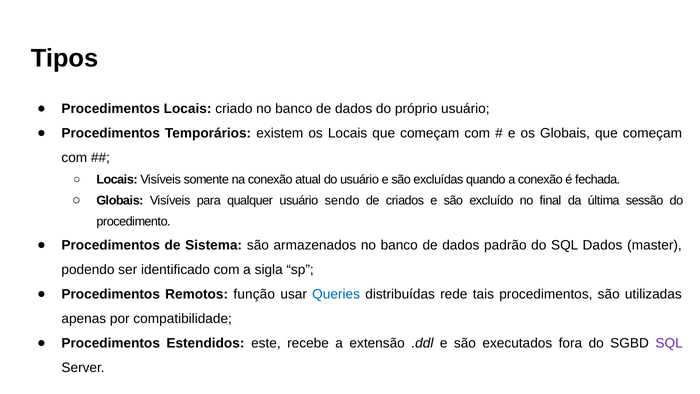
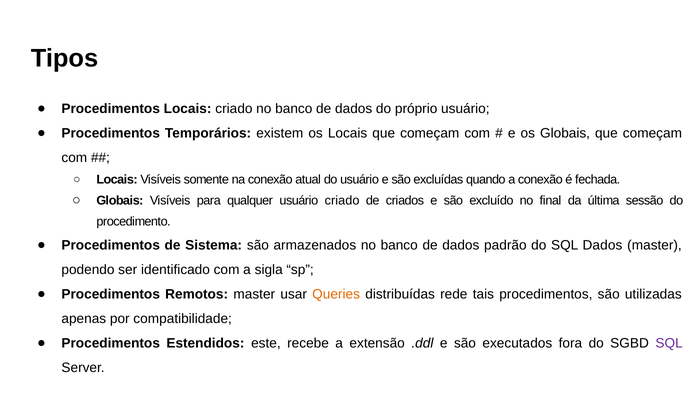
usuário sendo: sendo -> criado
Remotos função: função -> master
Queries colour: blue -> orange
